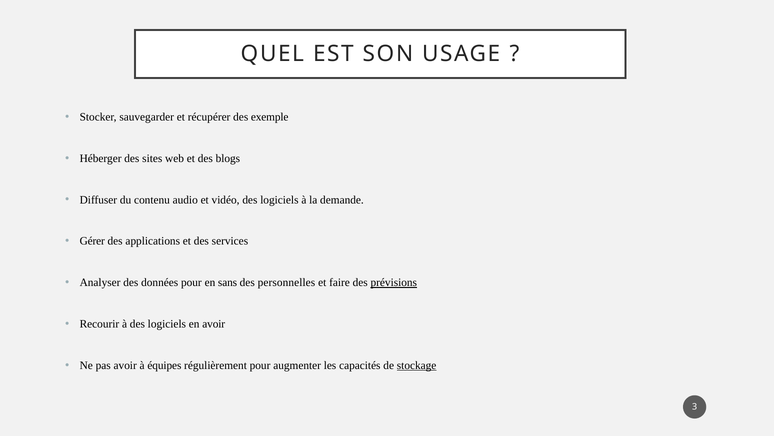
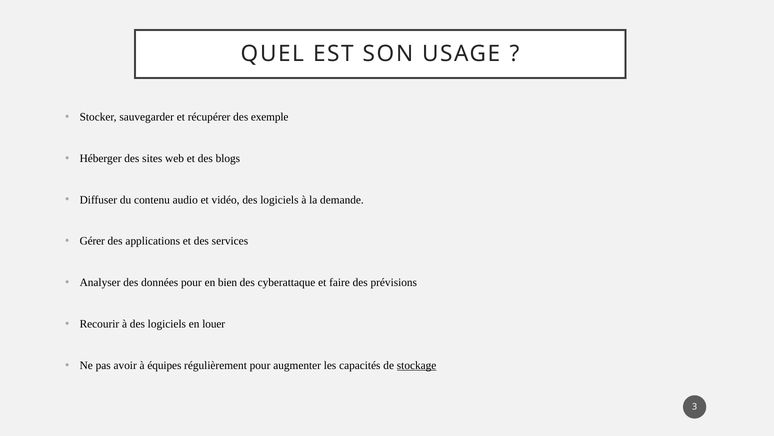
sans: sans -> bien
personnelles: personnelles -> cyberattaque
prévisions underline: present -> none
en avoir: avoir -> louer
